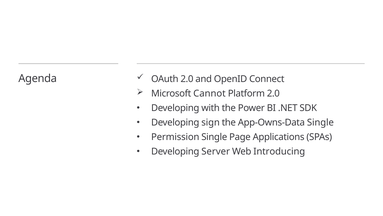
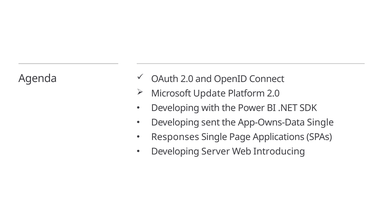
Cannot: Cannot -> Update
sign: sign -> sent
Permission: Permission -> Responses
